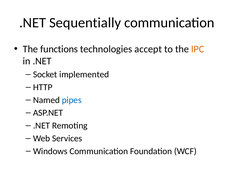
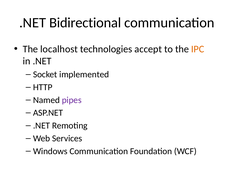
Sequentially: Sequentially -> Bidirectional
functions: functions -> localhost
pipes colour: blue -> purple
